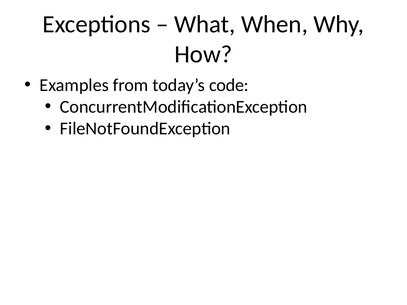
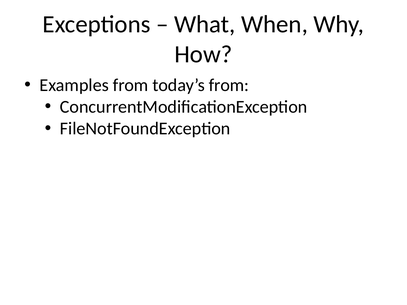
today’s code: code -> from
